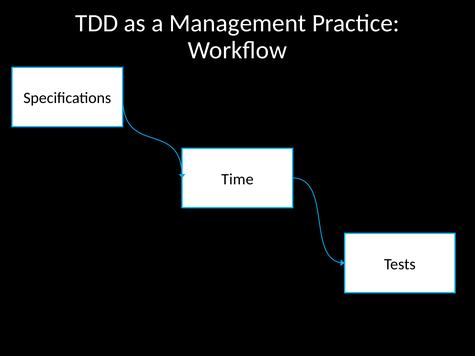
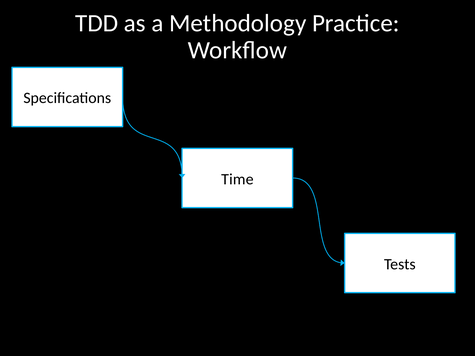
Management: Management -> Methodology
